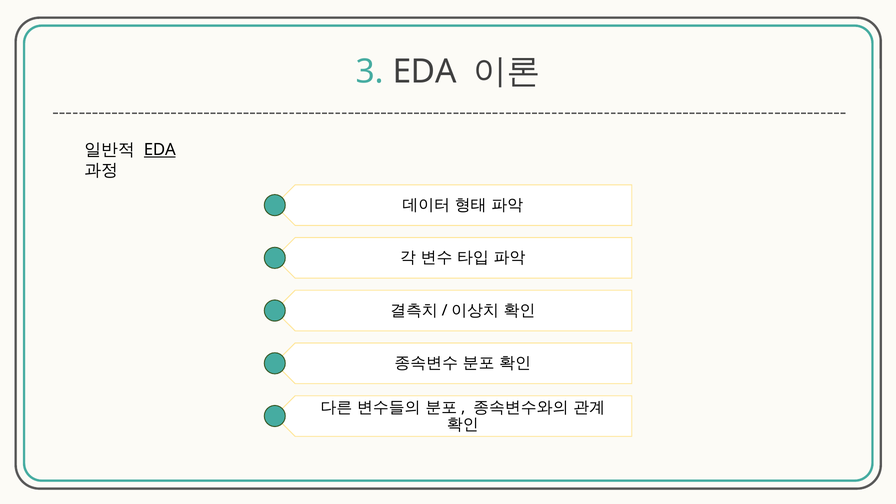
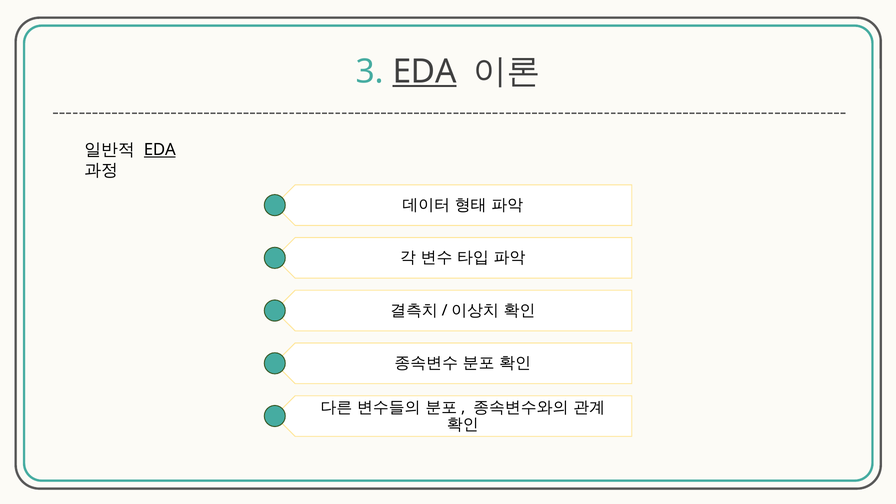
EDA at (425, 71) underline: none -> present
